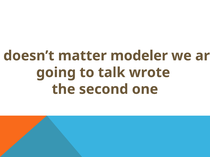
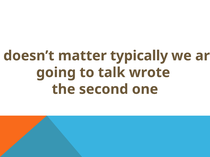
modeler: modeler -> typically
